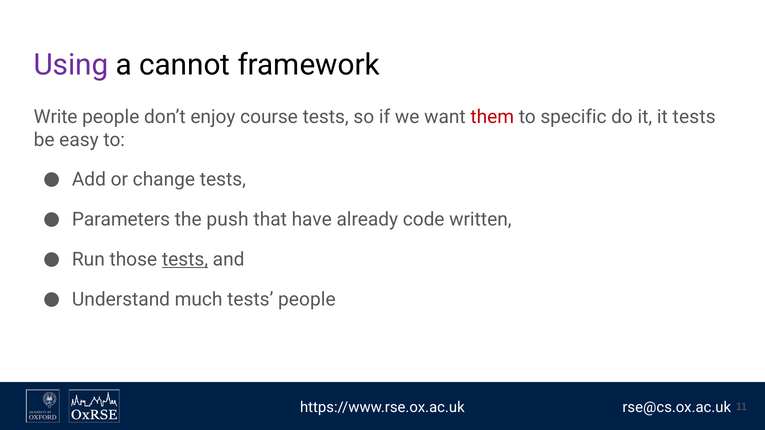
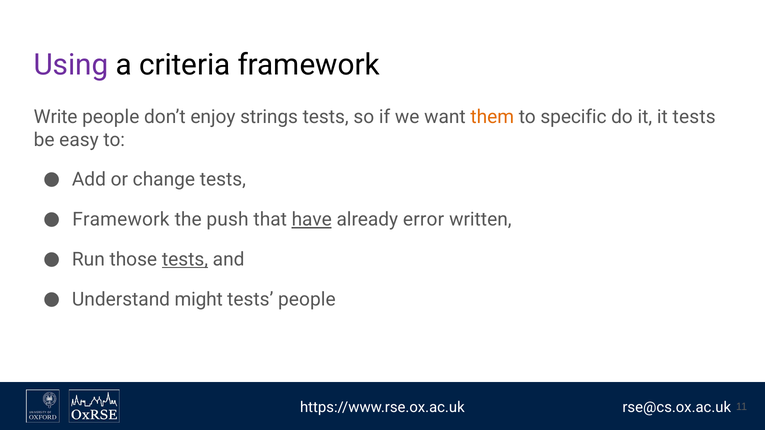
cannot: cannot -> criteria
course: course -> strings
them colour: red -> orange
Parameters at (121, 220): Parameters -> Framework
have underline: none -> present
code: code -> error
much: much -> might
